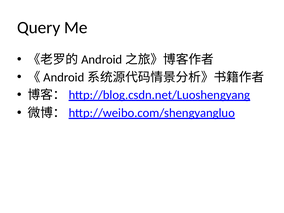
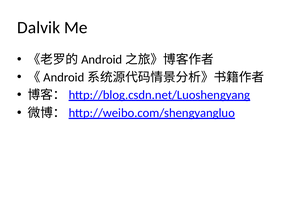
Query: Query -> Dalvik
